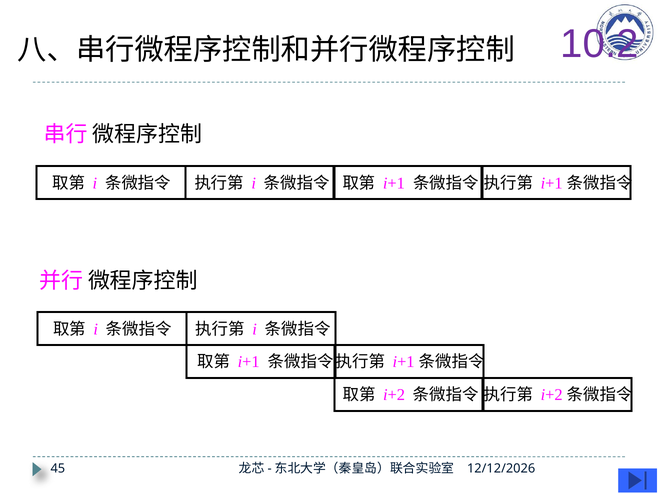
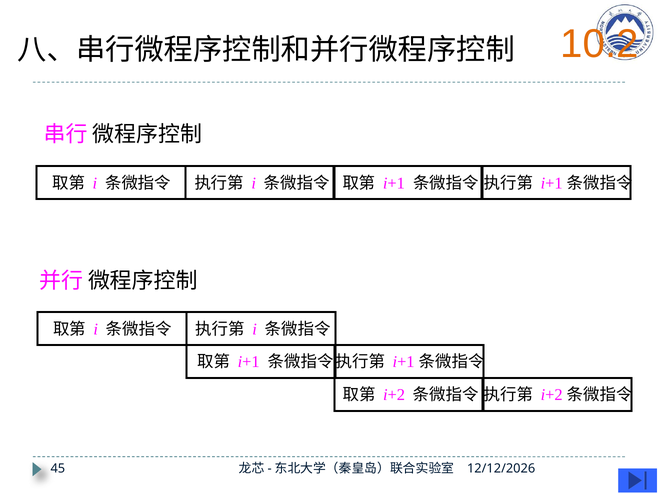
10.2 colour: purple -> orange
